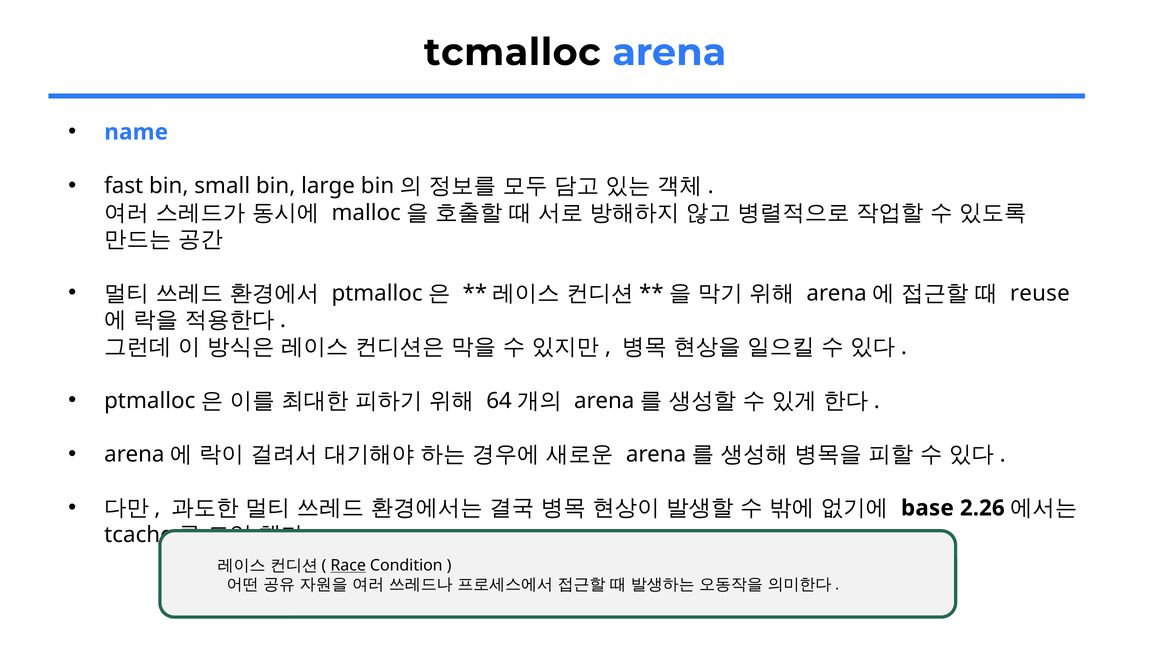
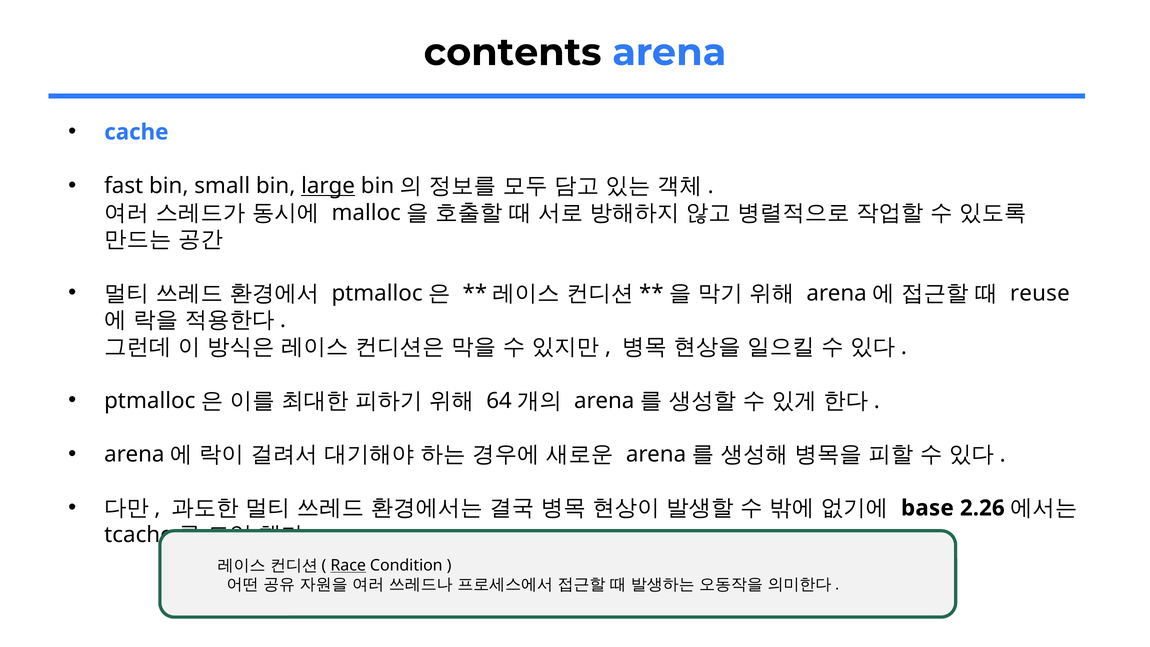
tcmalloc: tcmalloc -> contents
name: name -> cache
large underline: none -> present
